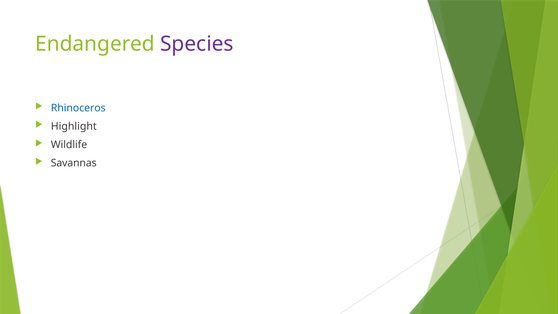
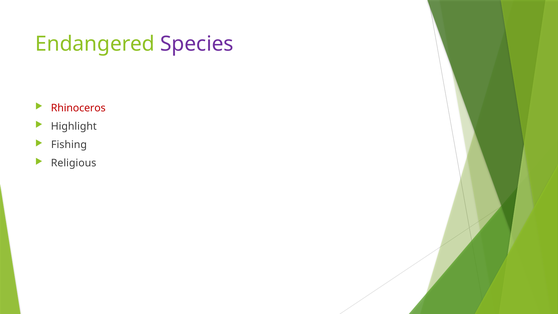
Rhinoceros colour: blue -> red
Wildlife: Wildlife -> Fishing
Savannas: Savannas -> Religious
